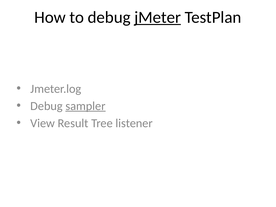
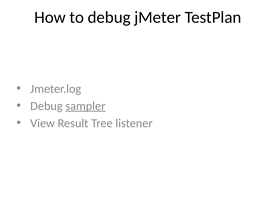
jMeter underline: present -> none
